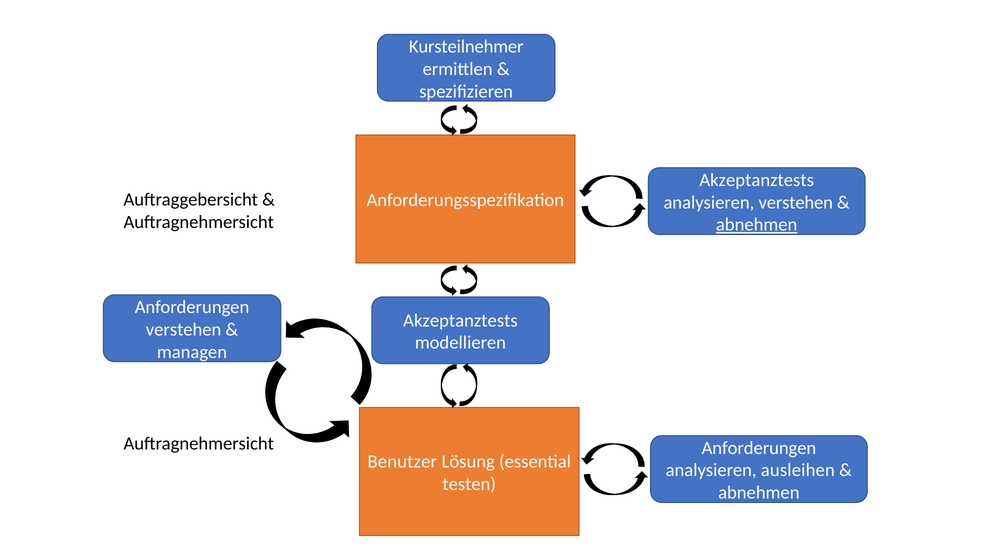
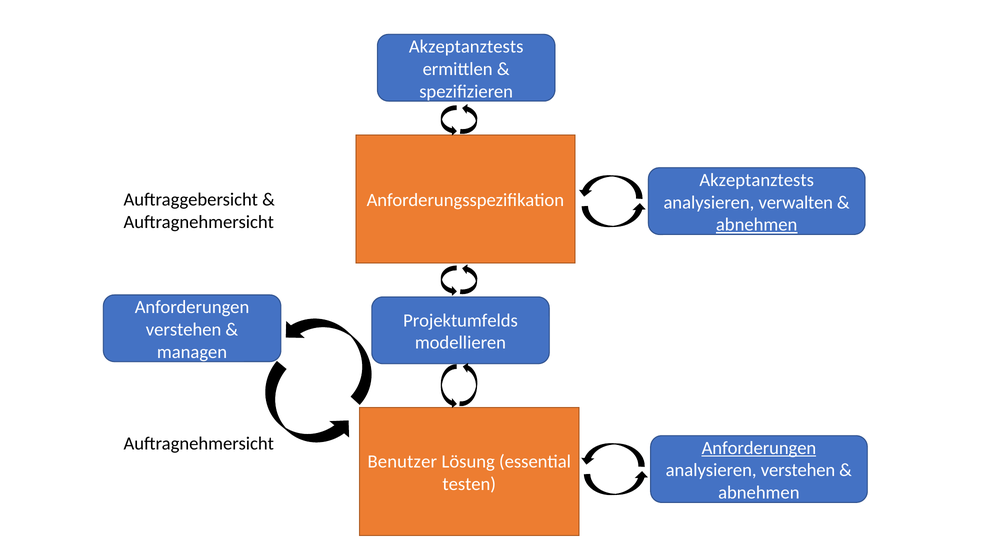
Kursteilnehmer at (466, 47): Kursteilnehmer -> Akzeptanztests
analysieren verstehen: verstehen -> verwalten
Akzeptanztests at (460, 320): Akzeptanztests -> Projektumfelds
Anforderungen at (759, 448) underline: none -> present
analysieren ausleihen: ausleihen -> verstehen
